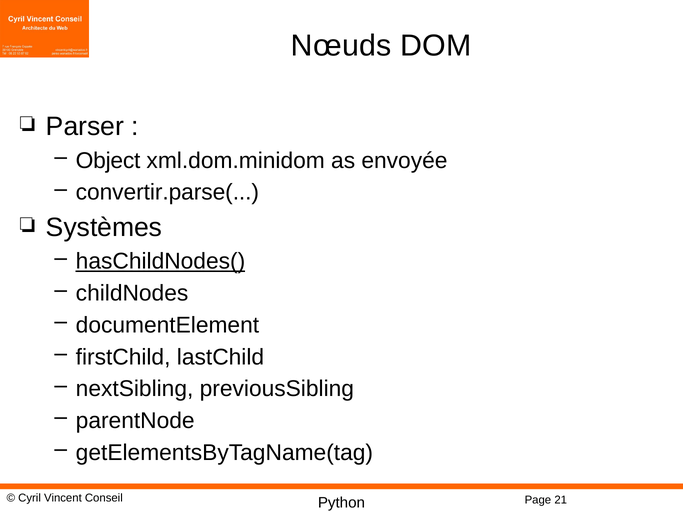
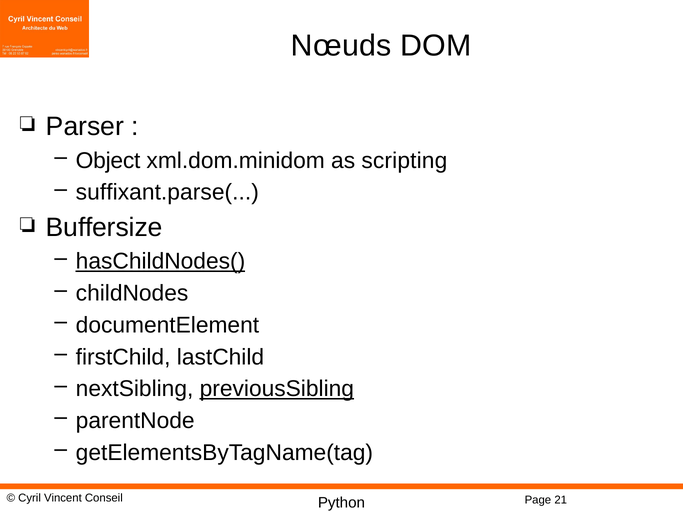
envoyée: envoyée -> scripting
convertir.parse(: convertir.parse( -> suffixant.parse(
Systèmes: Systèmes -> Buffersize
previousSibling underline: none -> present
